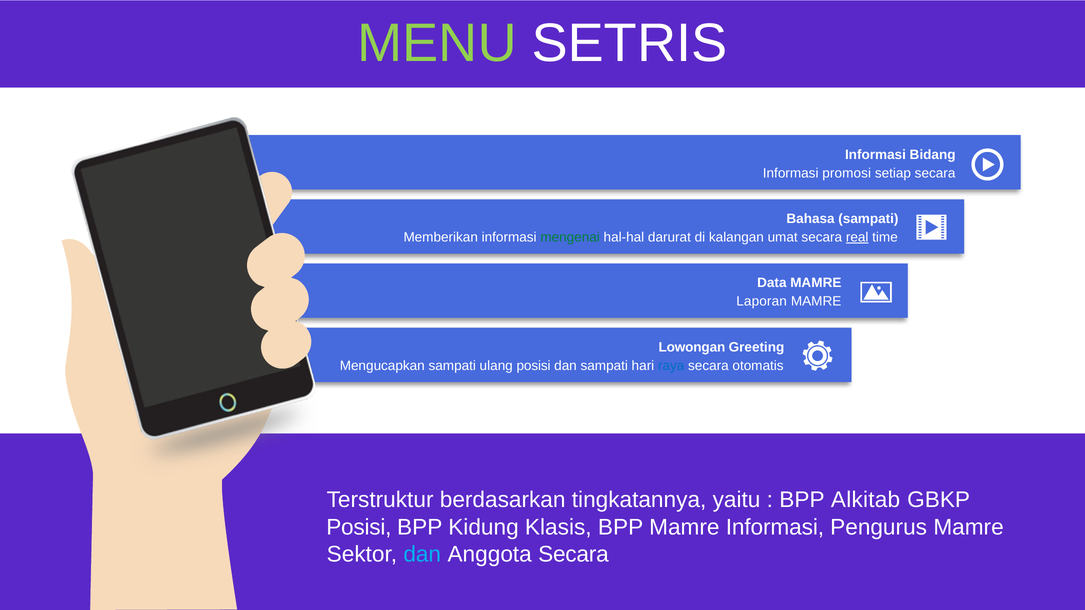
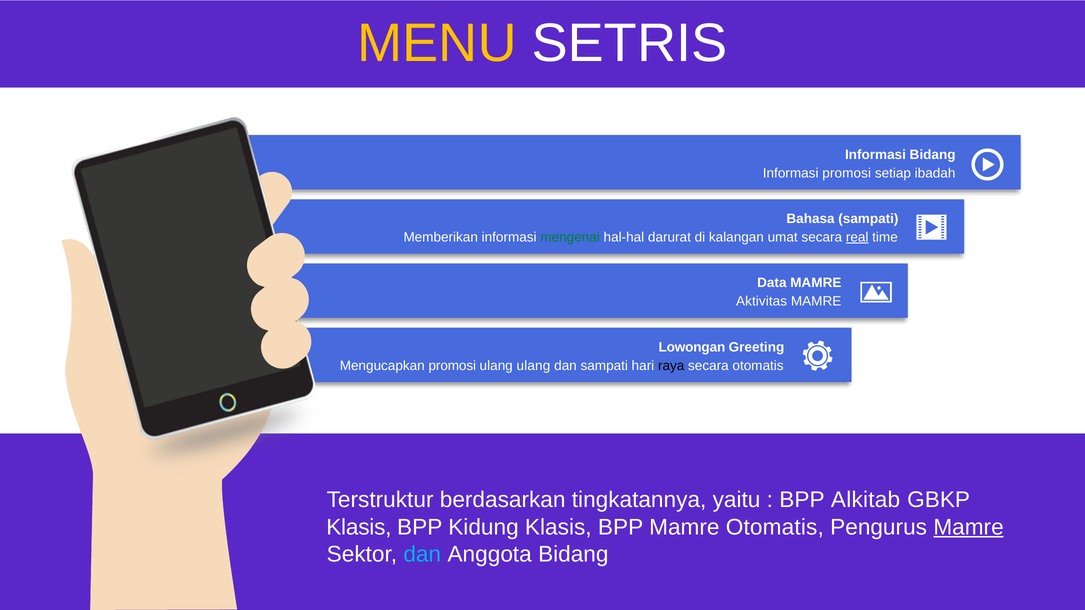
MENU colour: light green -> yellow
setiap secara: secara -> ibadah
Laporan: Laporan -> Aktivitas
Mengucapkan sampati: sampati -> promosi
ulang posisi: posisi -> ulang
raya colour: blue -> black
Posisi at (359, 527): Posisi -> Klasis
Mamre Informasi: Informasi -> Otomatis
Mamre at (969, 527) underline: none -> present
Anggota Secara: Secara -> Bidang
